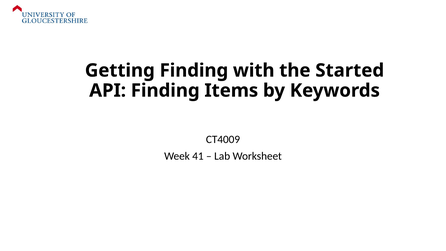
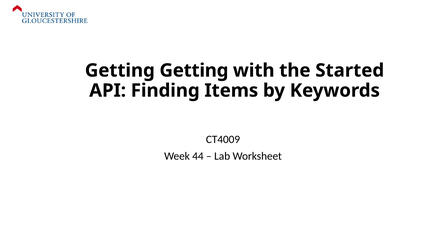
Getting Finding: Finding -> Getting
41: 41 -> 44
